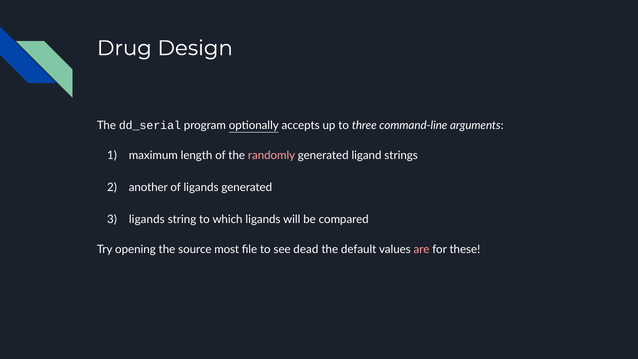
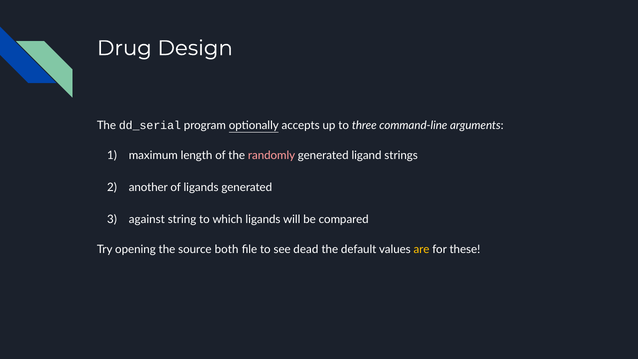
ligands at (147, 219): ligands -> against
most: most -> both
are colour: pink -> yellow
